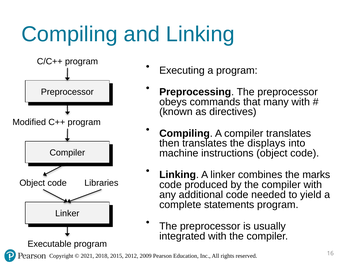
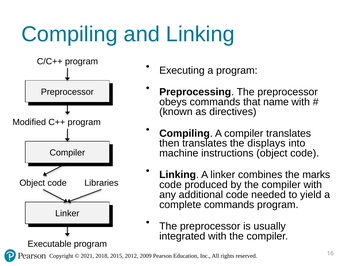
many: many -> name
complete statements: statements -> commands
